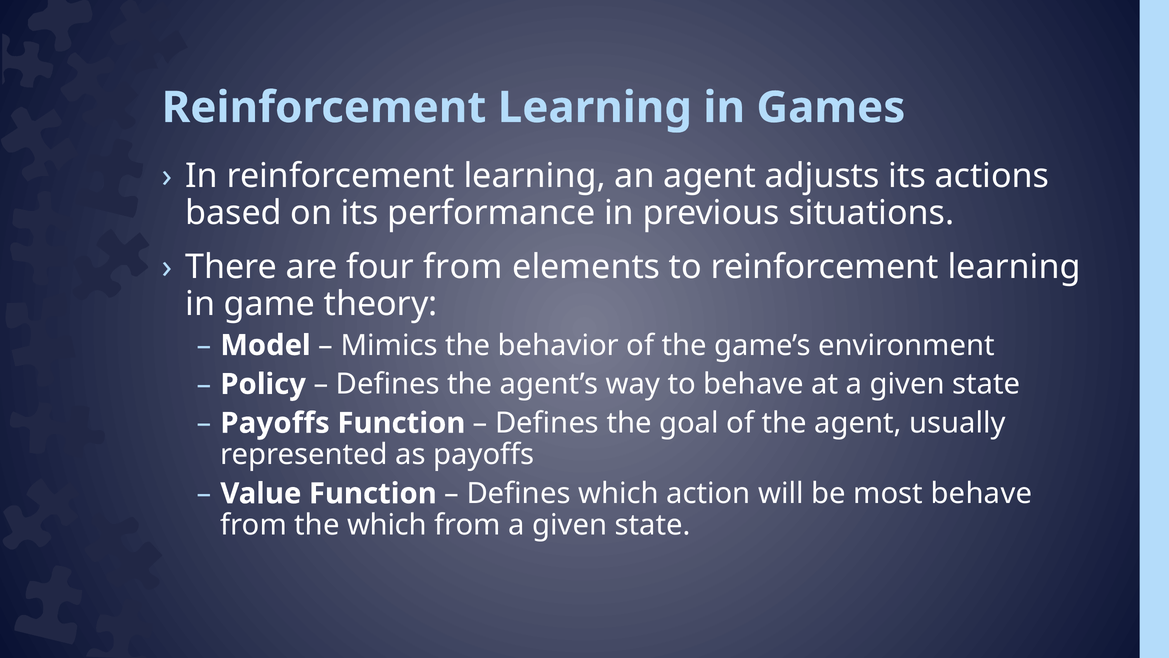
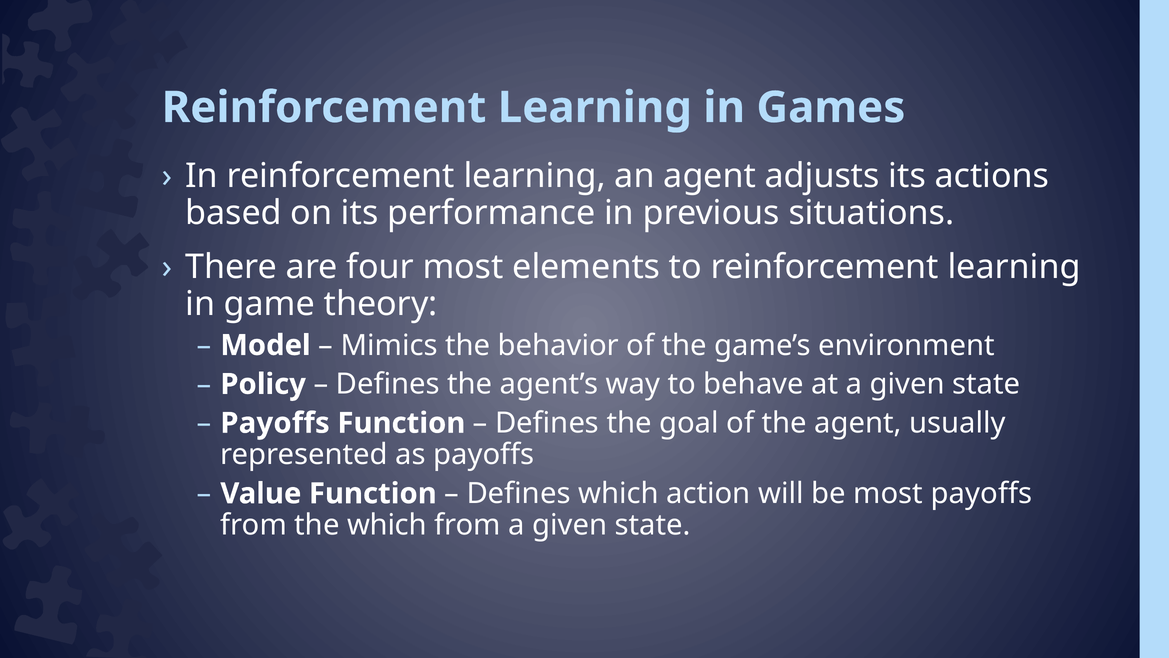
four from: from -> most
most behave: behave -> payoffs
